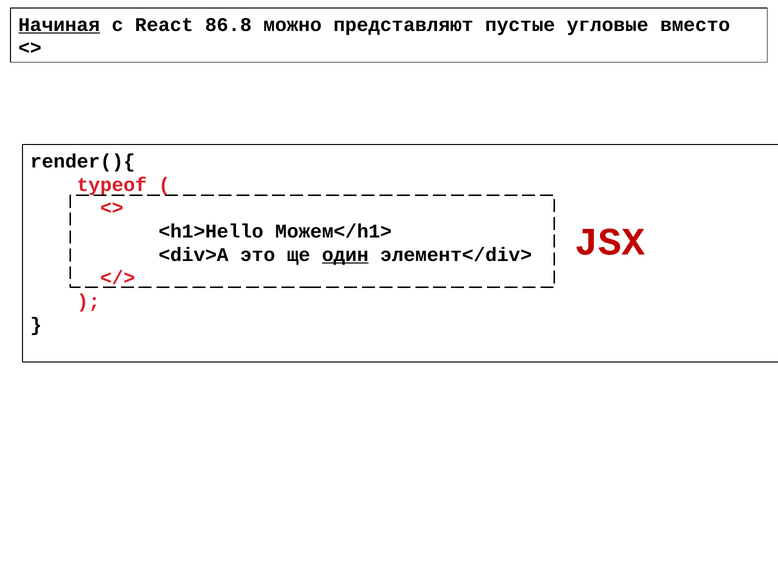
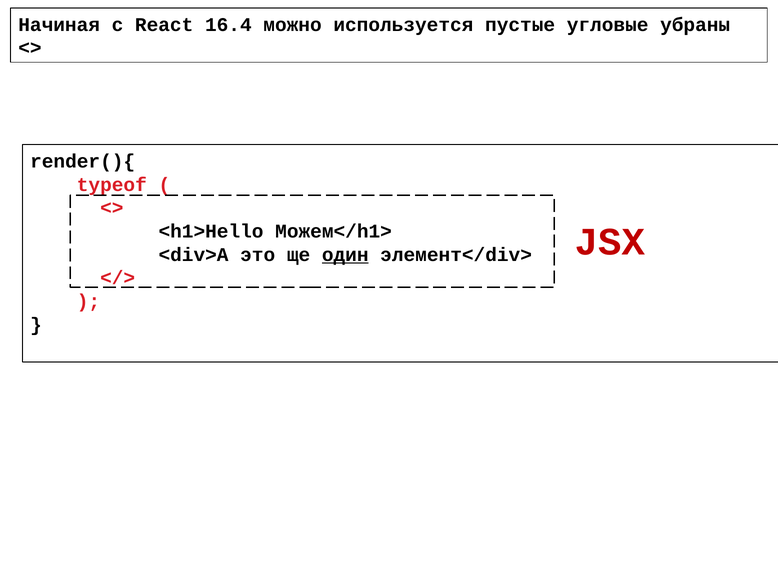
Начиная underline: present -> none
86.8: 86.8 -> 16.4
представляют: представляют -> используется
вместо: вместо -> убраны
